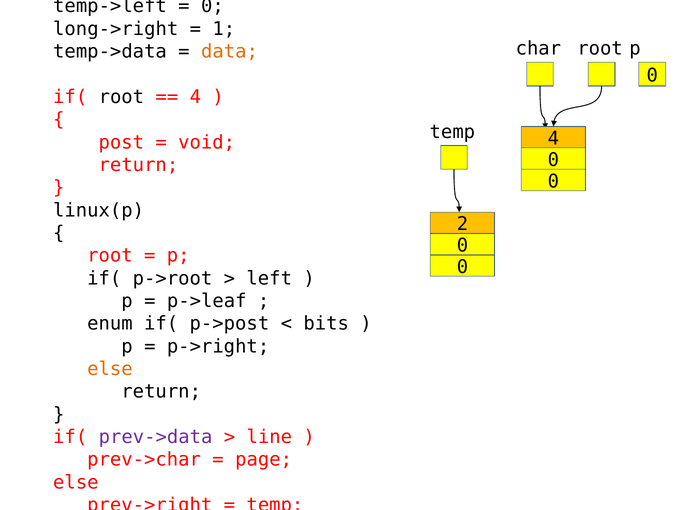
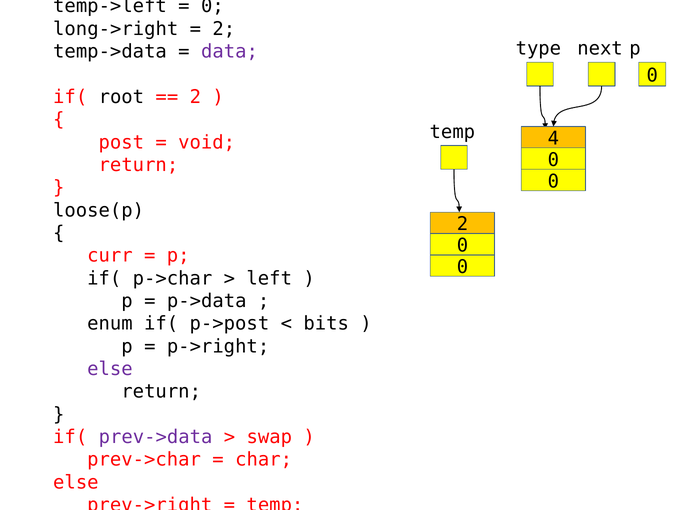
1 at (224, 29): 1 -> 2
char: char -> type
root at (600, 48): root -> next
data at (230, 52) colour: orange -> purple
4 at (195, 97): 4 -> 2
linux(p: linux(p -> loose(p
root at (110, 255): root -> curr
p->root: p->root -> p->char
p->leaf: p->leaf -> p->data
else at (110, 369) colour: orange -> purple
line: line -> swap
page: page -> char
